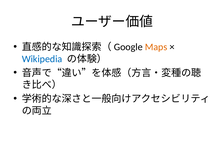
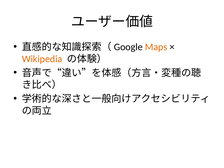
Wikipedia colour: blue -> orange
